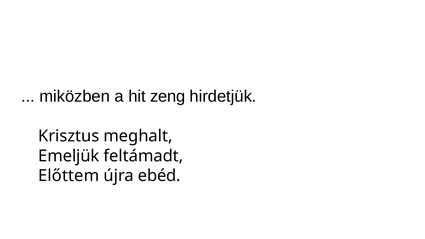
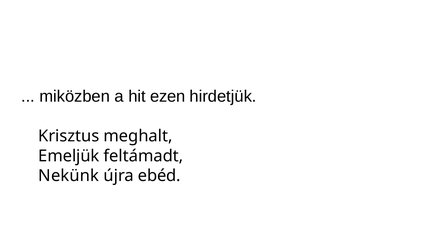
zeng: zeng -> ezen
Előttem: Előttem -> Nekünk
